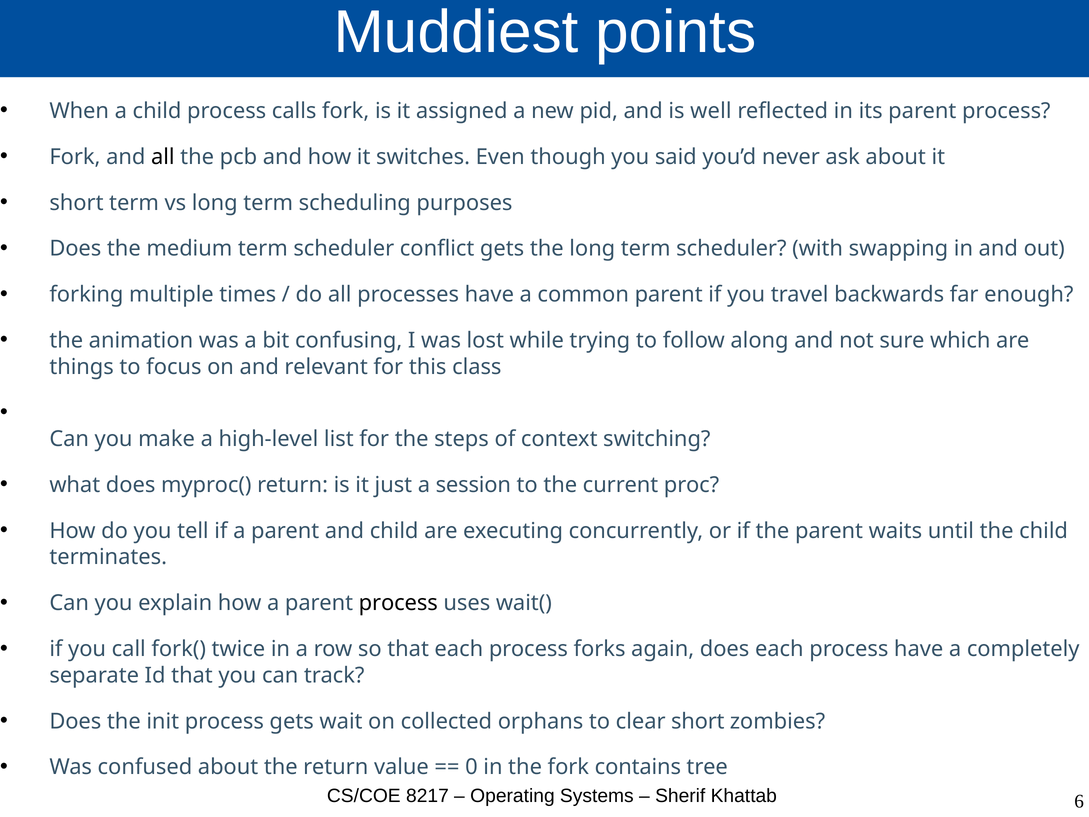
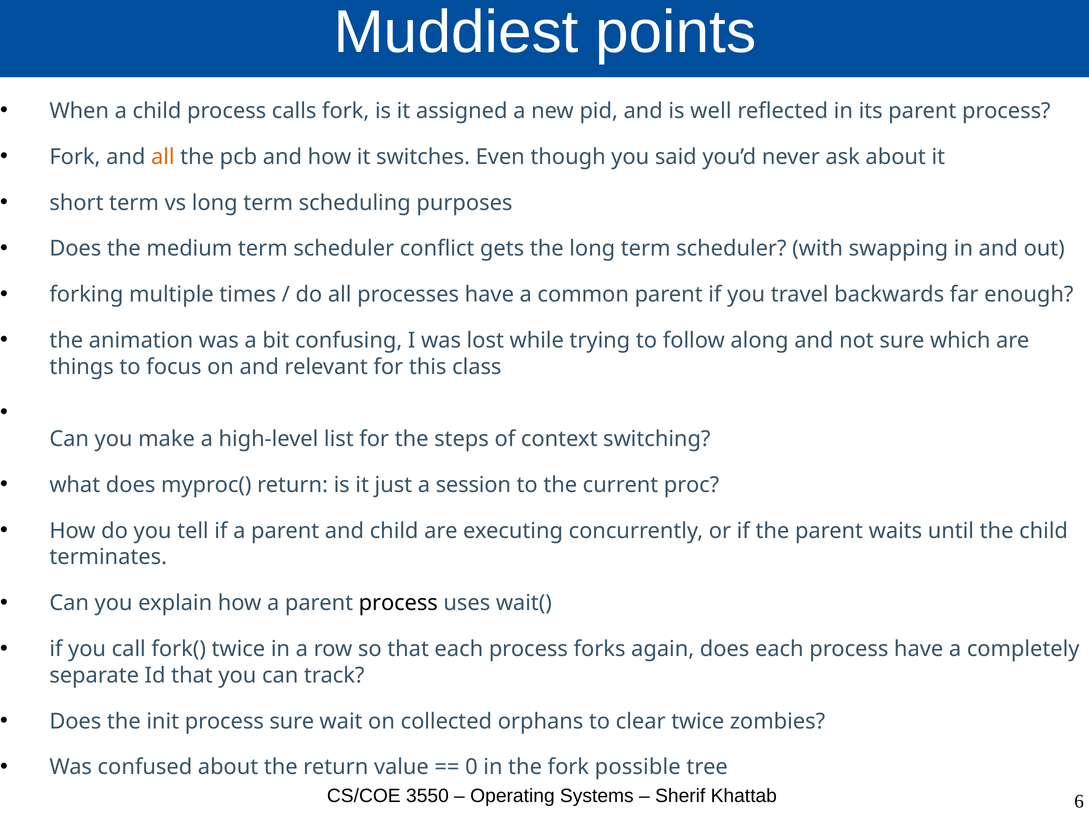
all at (163, 157) colour: black -> orange
process gets: gets -> sure
clear short: short -> twice
contains: contains -> possible
8217: 8217 -> 3550
